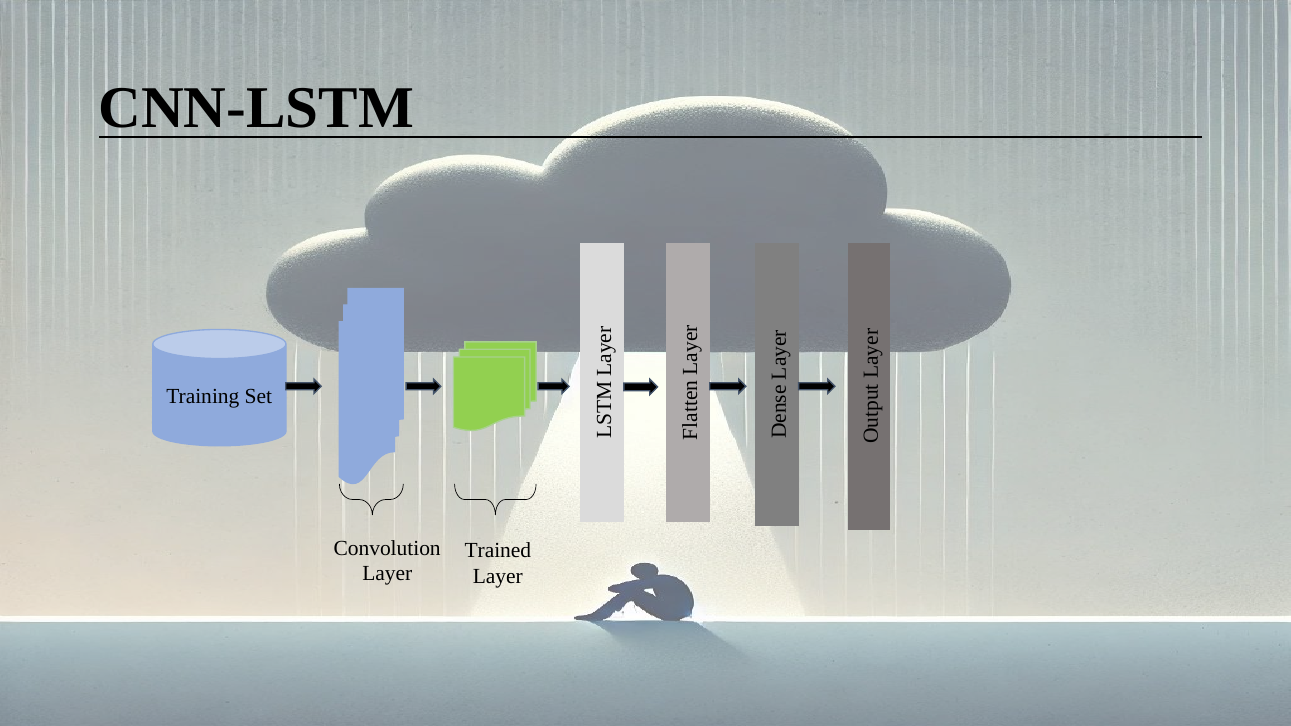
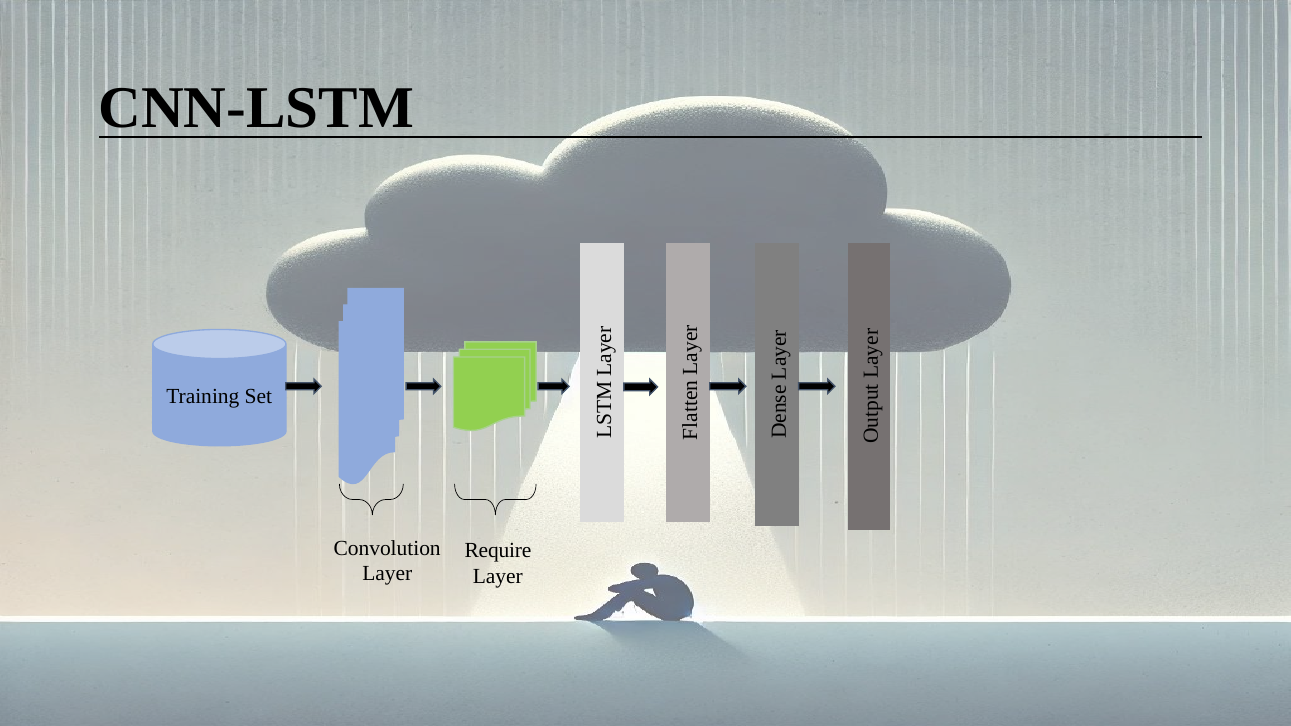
Trained: Trained -> Require
